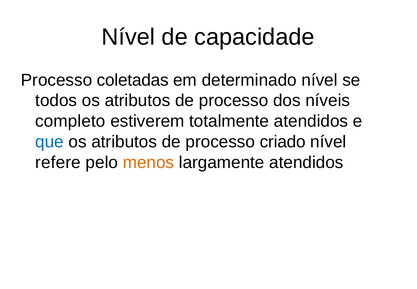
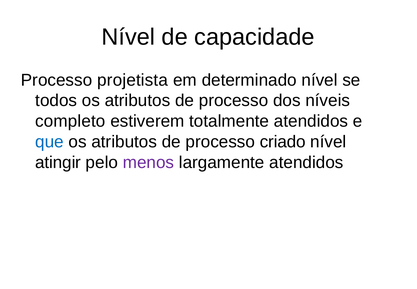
coletadas: coletadas -> projetista
refere: refere -> atingir
menos colour: orange -> purple
